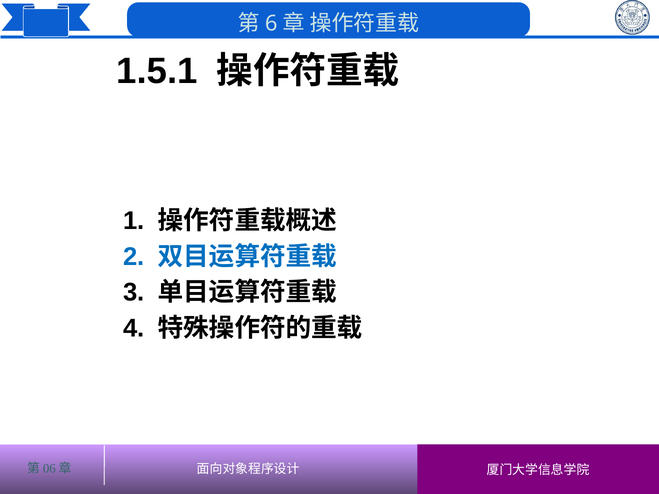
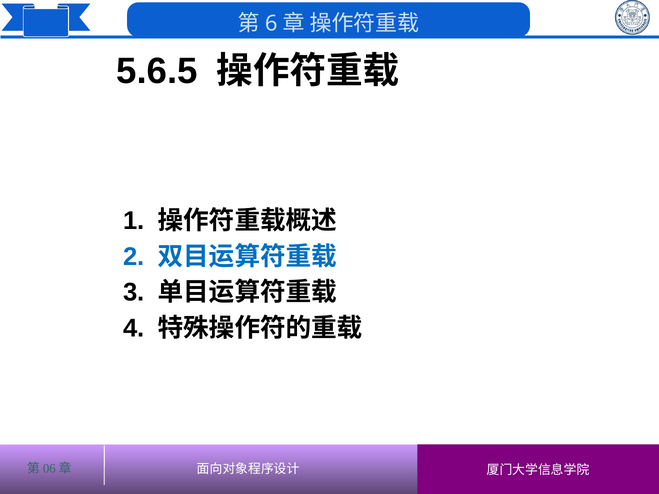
1.5.1: 1.5.1 -> 5.6.5
